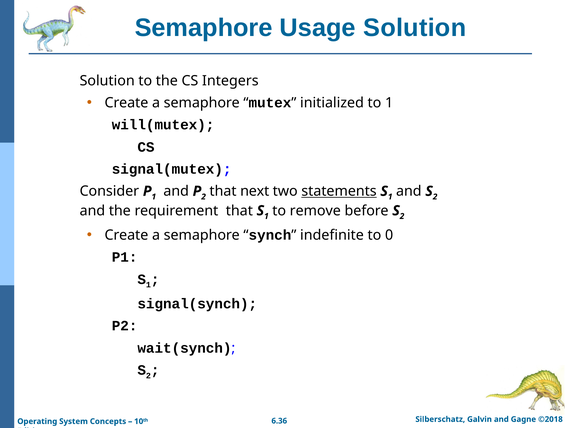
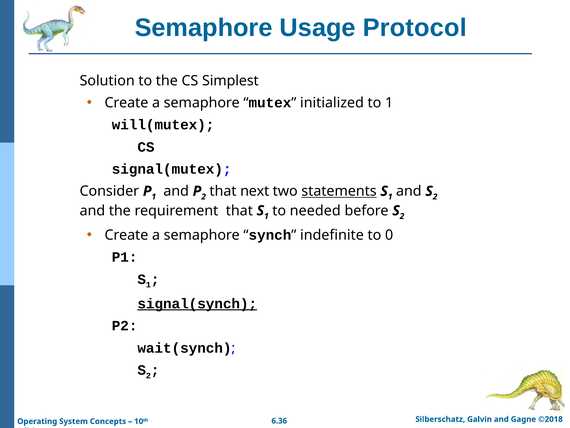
Solution: Solution -> Protocol
Integers: Integers -> Simplest
remove: remove -> needed
signal(synch underline: none -> present
